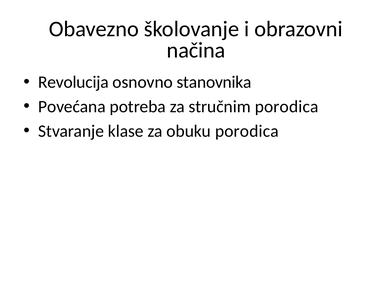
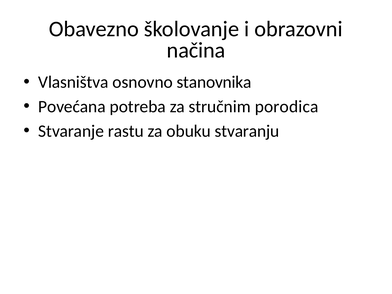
Revolucija: Revolucija -> Vlasništva
klase: klase -> rastu
obuku porodica: porodica -> stvaranju
